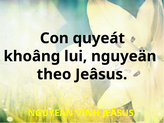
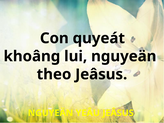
VINH: VINH -> YEÂU
